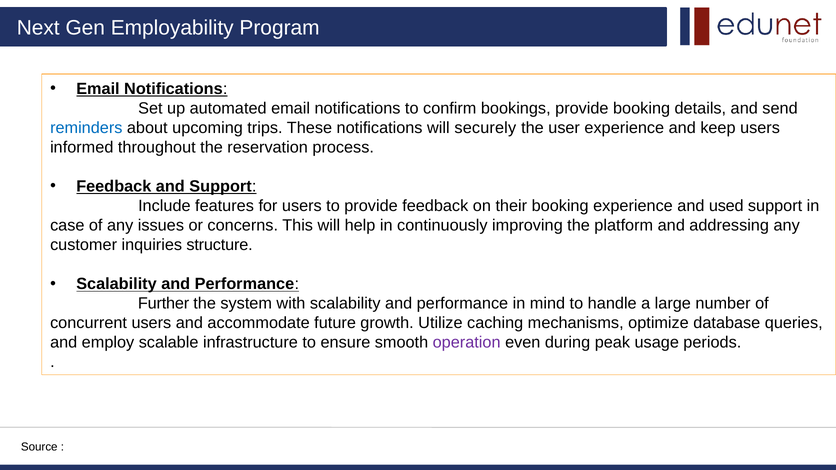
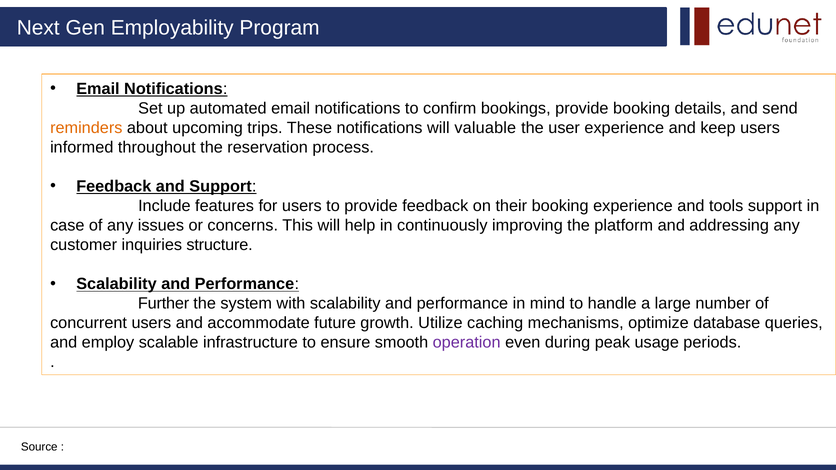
reminders colour: blue -> orange
securely: securely -> valuable
used: used -> tools
